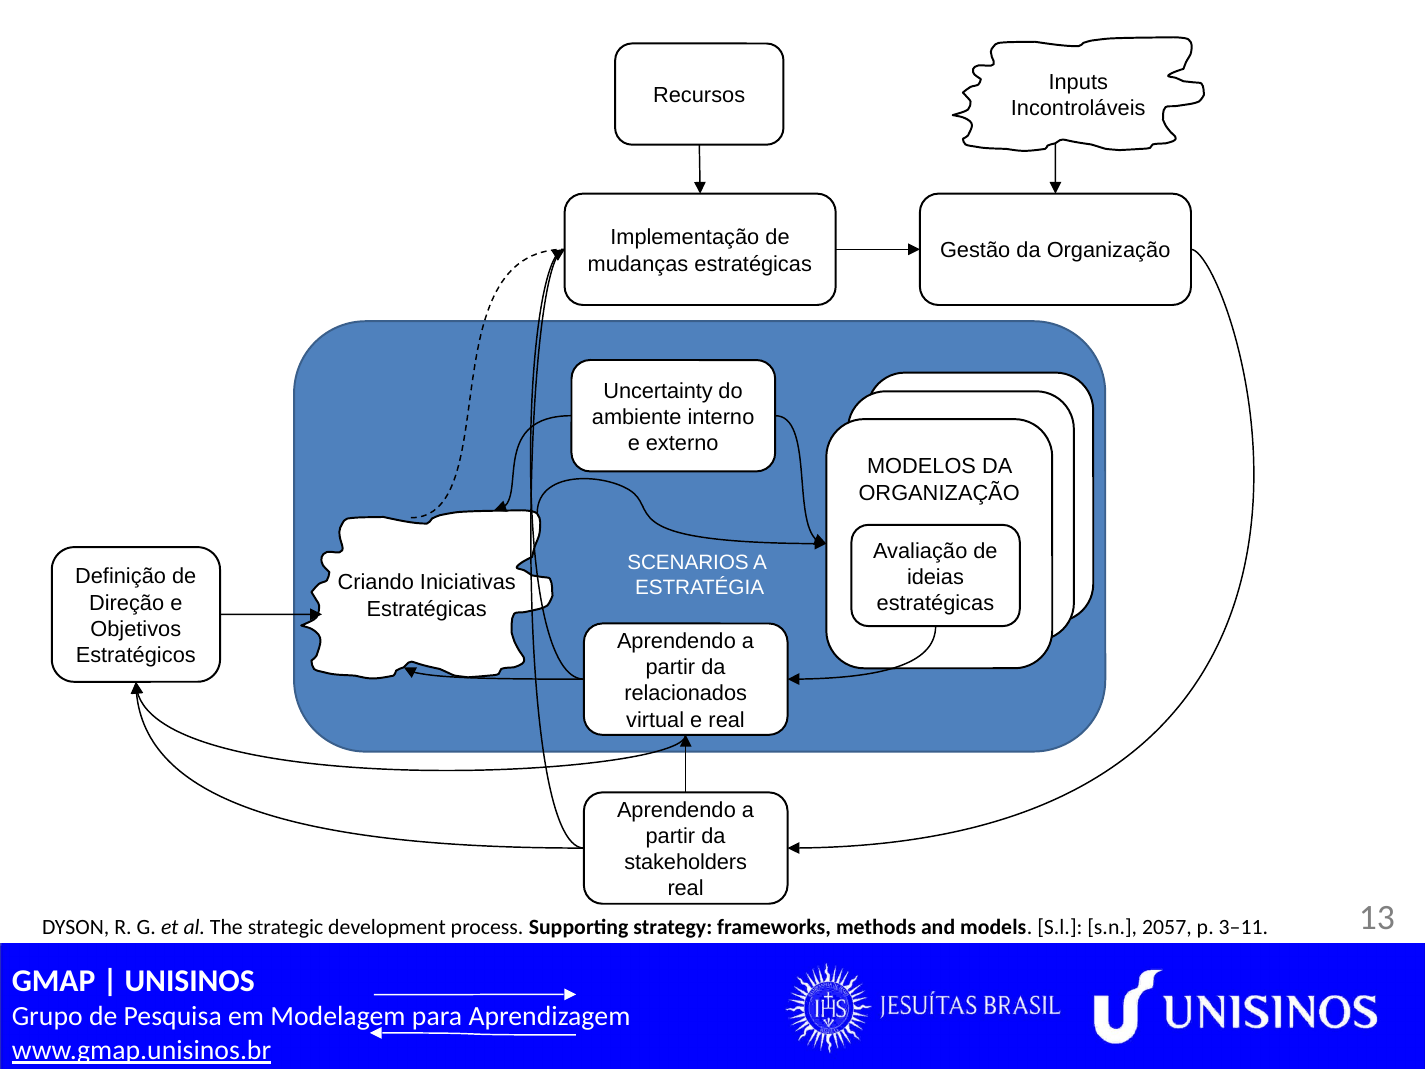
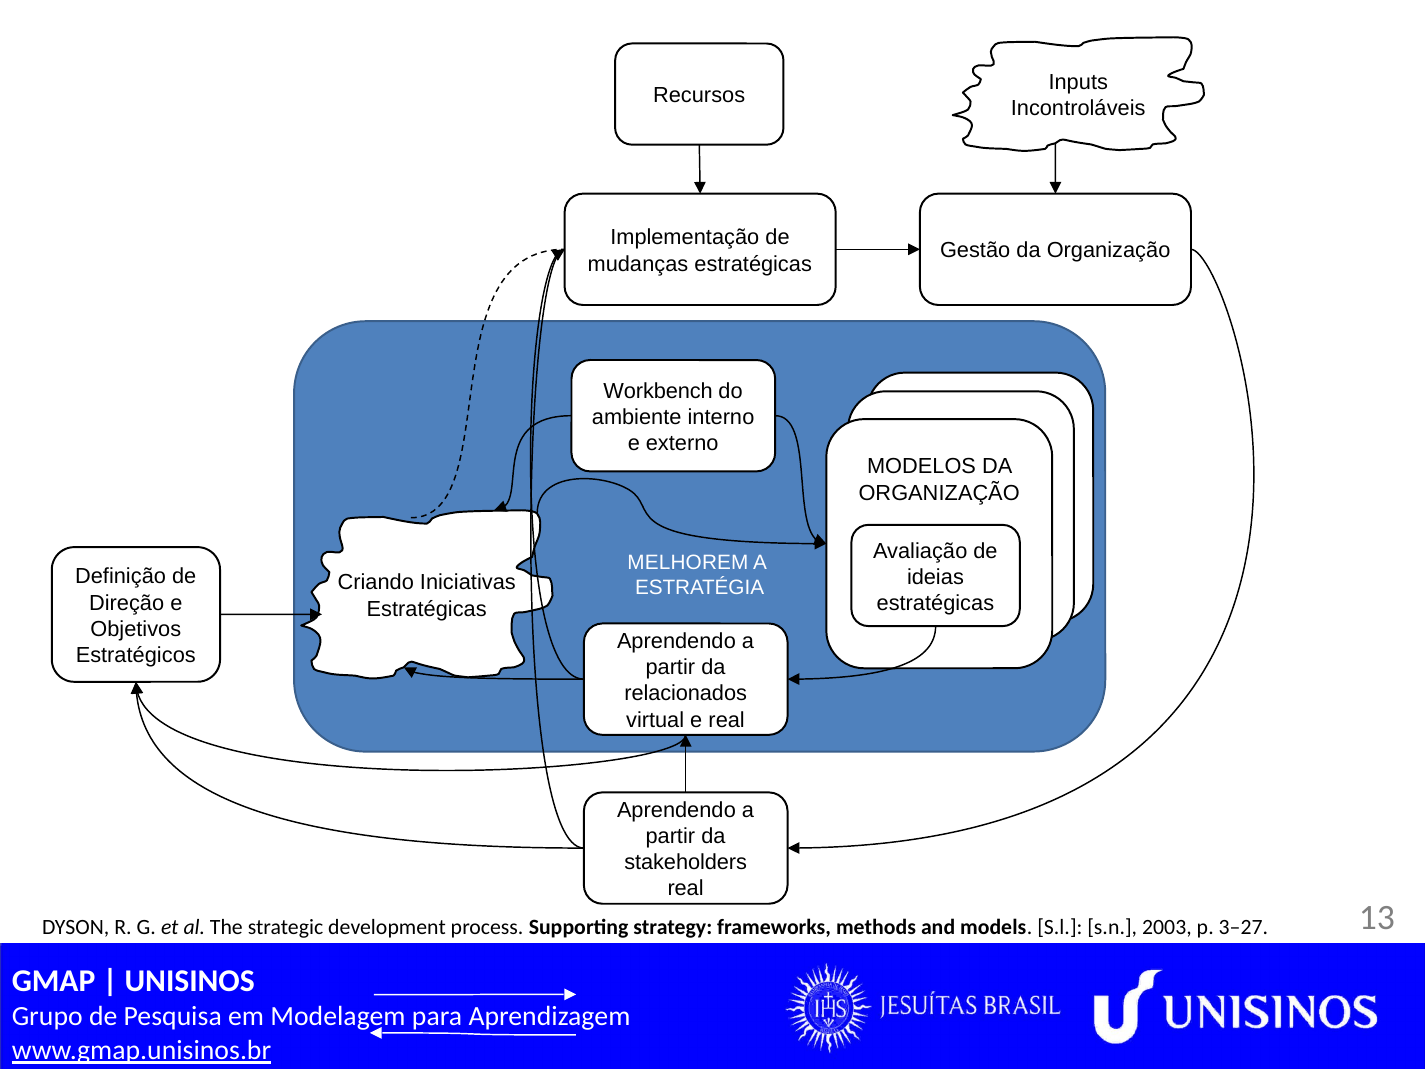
Uncertainty: Uncertainty -> Workbench
SCENARIOS: SCENARIOS -> MELHOREM
2057: 2057 -> 2003
3–11: 3–11 -> 3–27
